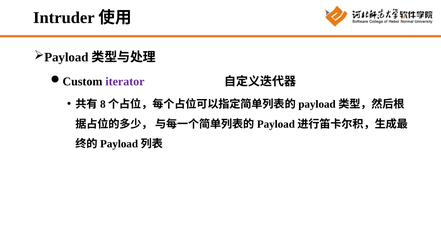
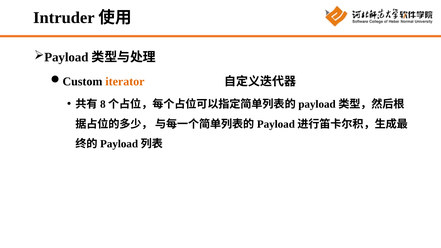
iterator colour: purple -> orange
